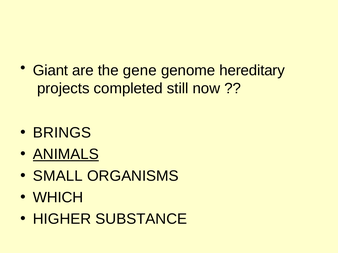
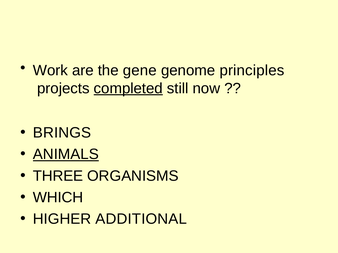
Giant: Giant -> Work
hereditary: hereditary -> principles
completed underline: none -> present
SMALL: SMALL -> THREE
SUBSTANCE: SUBSTANCE -> ADDITIONAL
